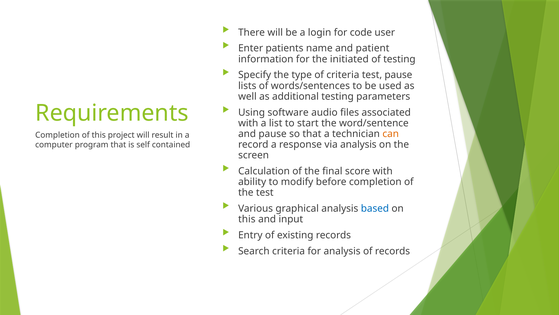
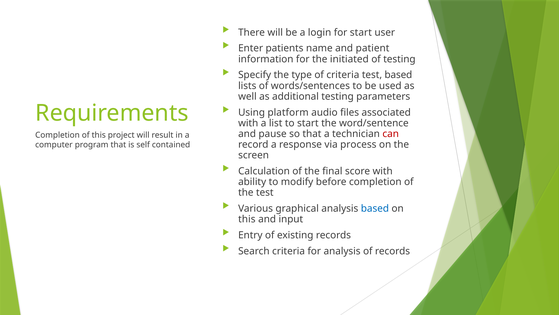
for code: code -> start
test pause: pause -> based
software: software -> platform
can colour: orange -> red
via analysis: analysis -> process
